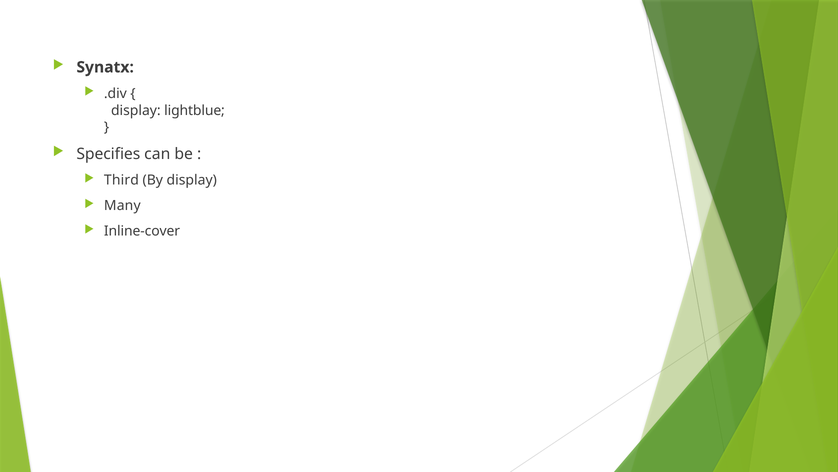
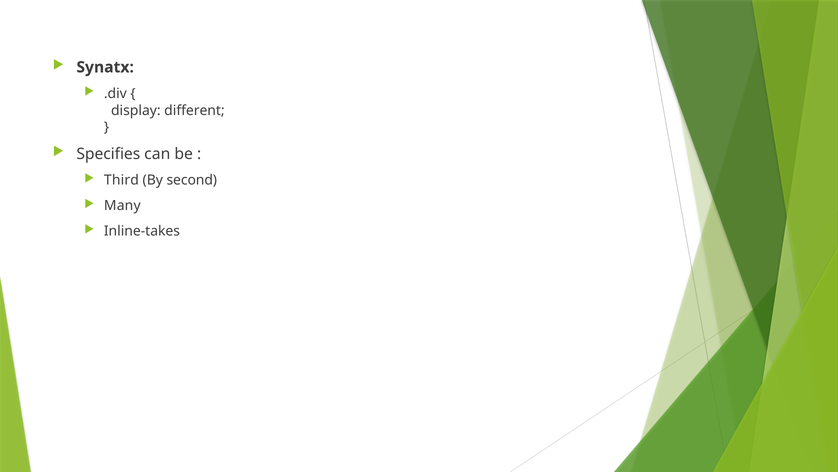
lightblue: lightblue -> different
By display: display -> second
Inline-cover: Inline-cover -> Inline-takes
